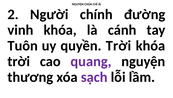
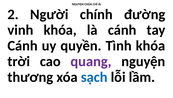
Tuôn at (23, 45): Tuôn -> Cánh
quyền Trời: Trời -> Tình
sạch colour: purple -> blue
